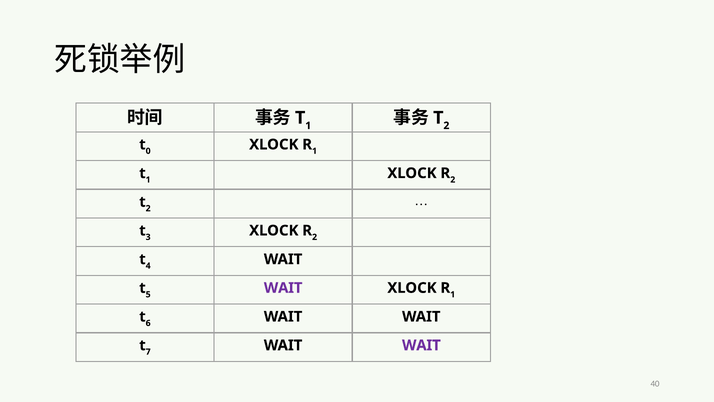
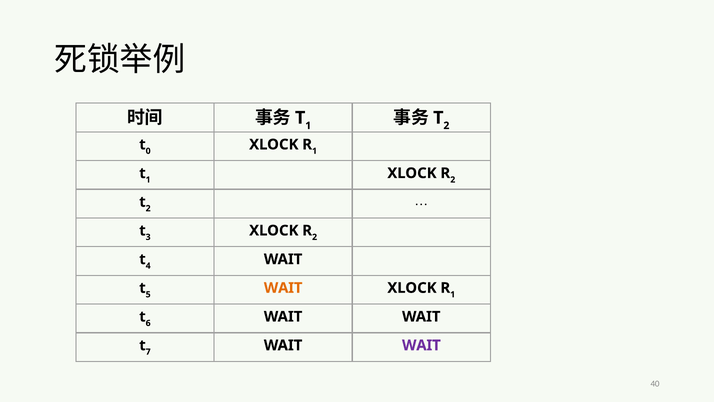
WAIT at (283, 288) colour: purple -> orange
